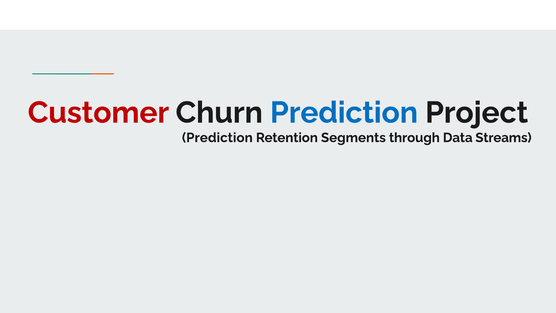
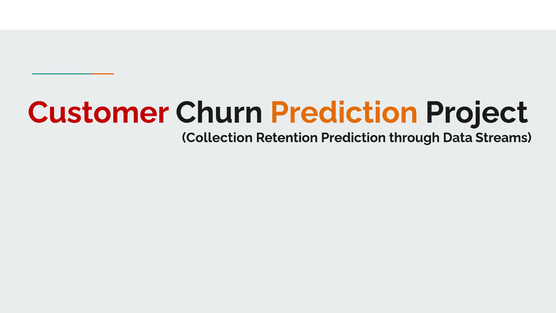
Prediction at (344, 113) colour: blue -> orange
Prediction at (217, 138): Prediction -> Collection
Retention Segments: Segments -> Prediction
